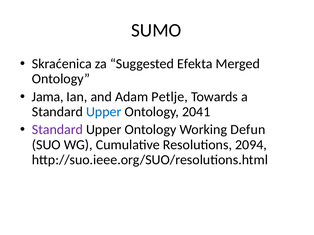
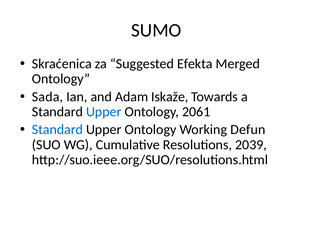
Jama: Jama -> Sada
Petlje: Petlje -> Iskaže
2041: 2041 -> 2061
Standard at (57, 130) colour: purple -> blue
2094: 2094 -> 2039
